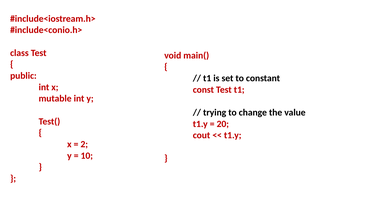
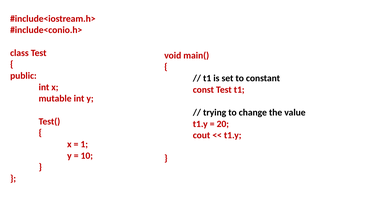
2: 2 -> 1
